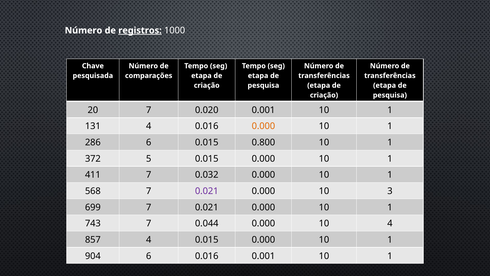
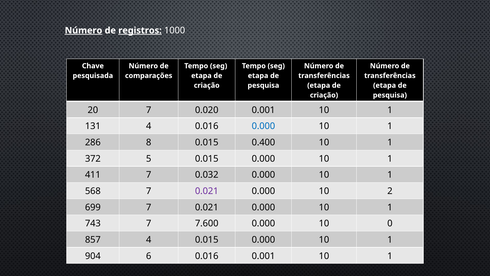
Número at (84, 30) underline: none -> present
0.000 at (263, 126) colour: orange -> blue
286 6: 6 -> 8
0.800: 0.800 -> 0.400
3: 3 -> 2
0.044: 0.044 -> 7.600
10 4: 4 -> 0
